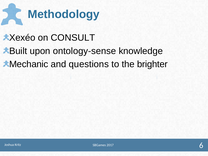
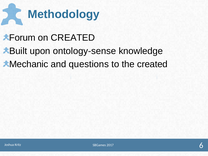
Xexéo: Xexéo -> Forum
on CONSULT: CONSULT -> CREATED
the brighter: brighter -> created
